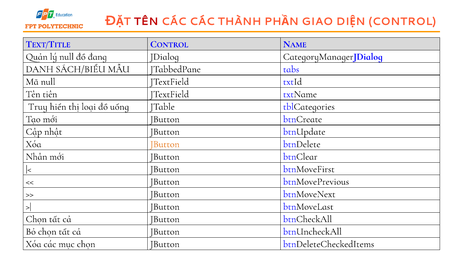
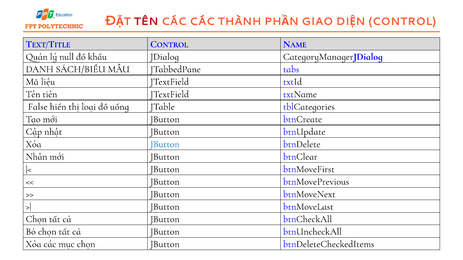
đang: đang -> khẩu
Mã null: null -> liệu
Truy: Truy -> False
JButton at (165, 144) colour: orange -> blue
